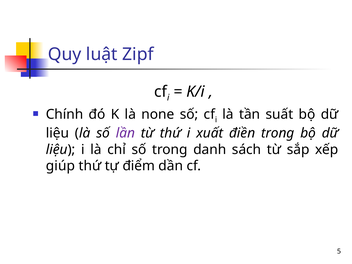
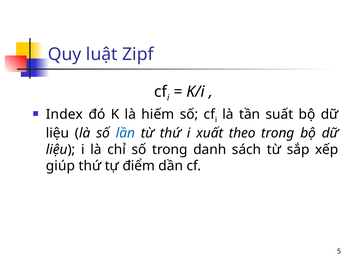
Chính: Chính -> Index
none: none -> hiếm
lần colour: purple -> blue
điền: điền -> theo
